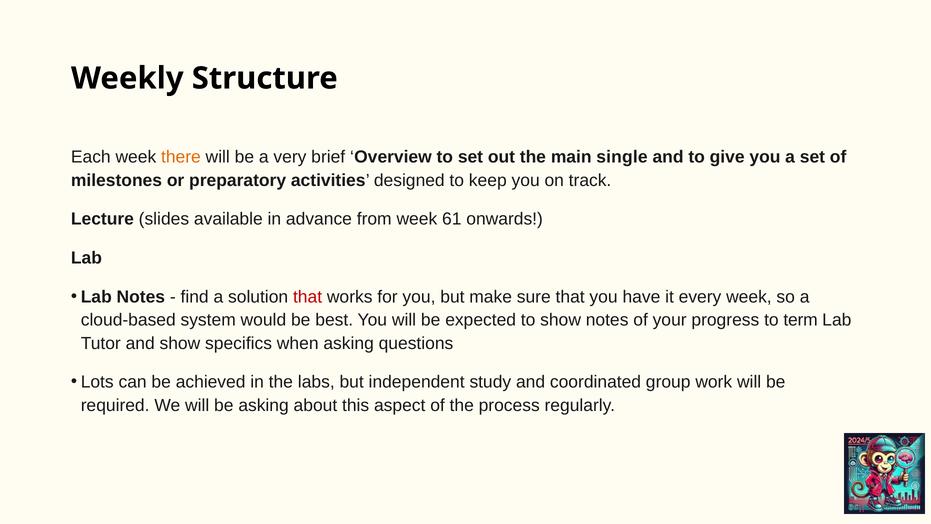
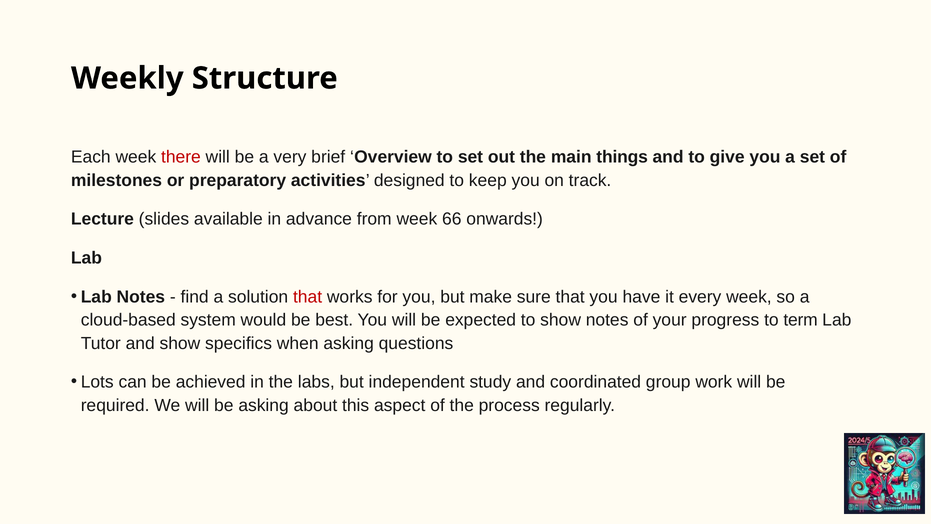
there colour: orange -> red
single: single -> things
61: 61 -> 66
